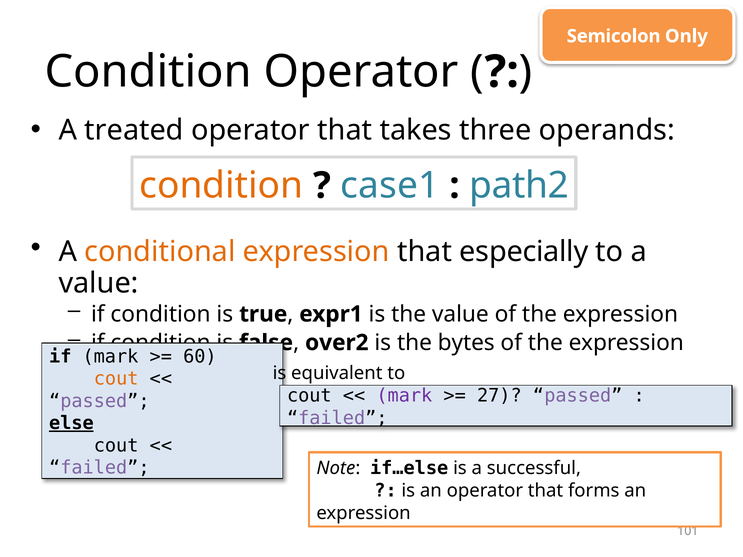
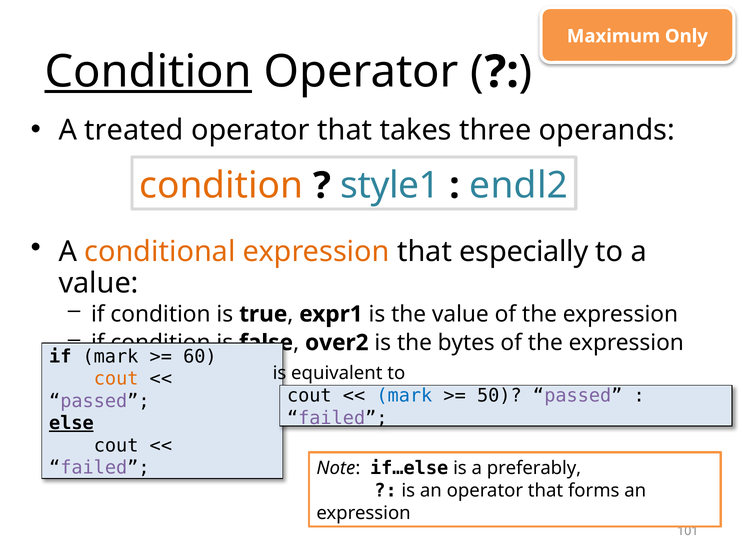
Semicolon: Semicolon -> Maximum
Condition at (148, 72) underline: none -> present
case1: case1 -> style1
path2: path2 -> endl2
mark at (404, 396) colour: purple -> blue
27: 27 -> 50
successful: successful -> preferably
